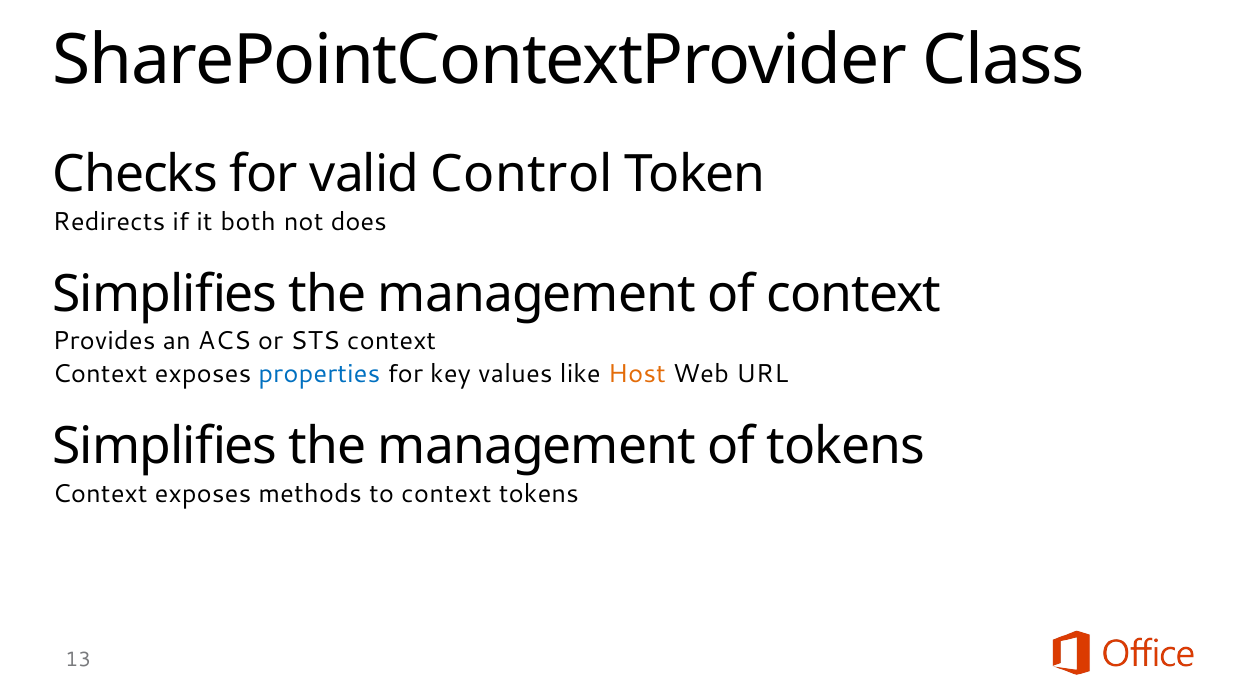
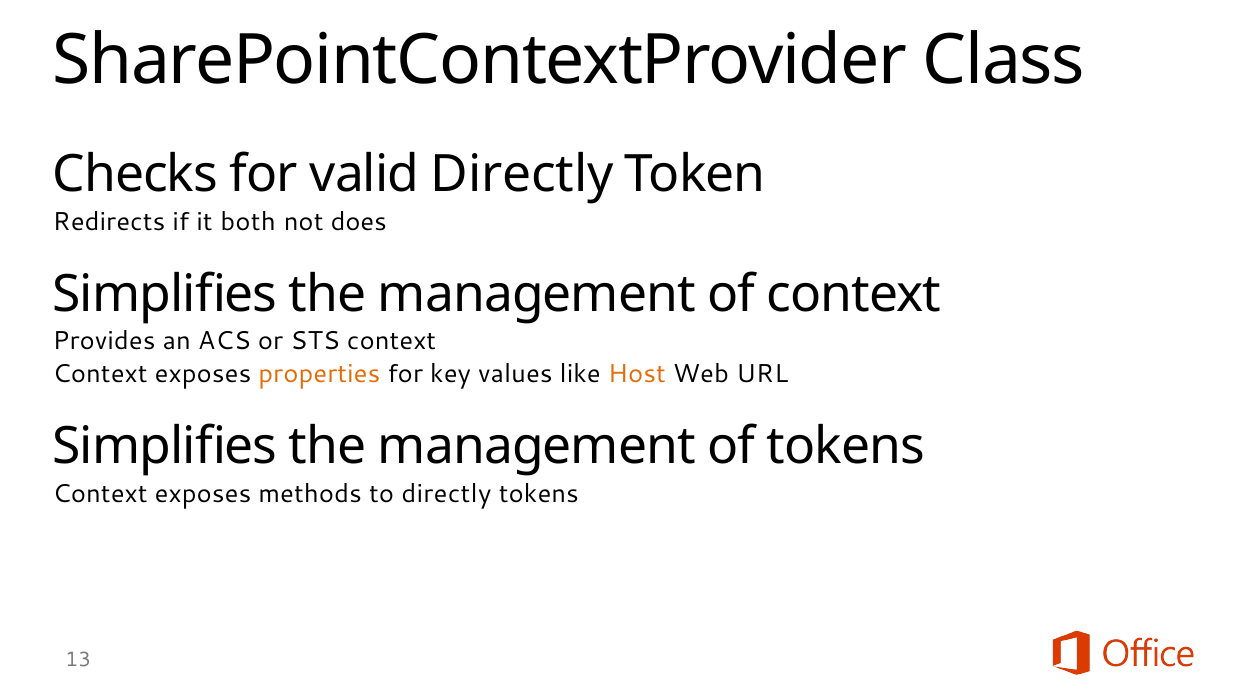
valid Control: Control -> Directly
properties colour: blue -> orange
to context: context -> directly
